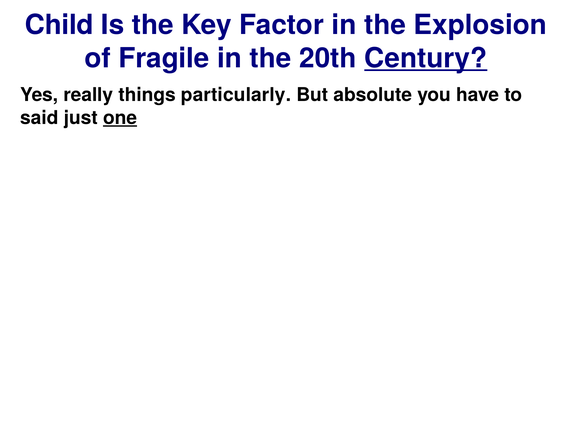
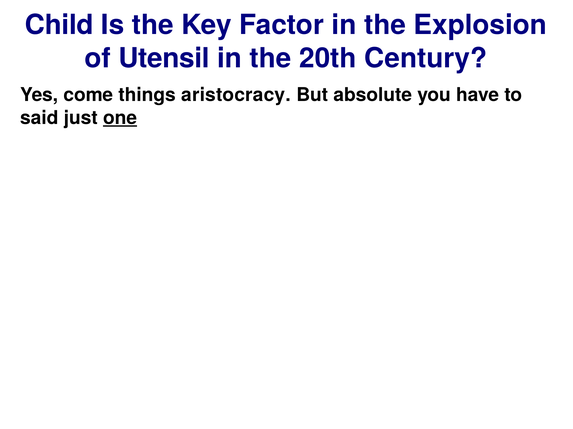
Fragile: Fragile -> Utensil
Century underline: present -> none
really: really -> come
particularly: particularly -> aristocracy
